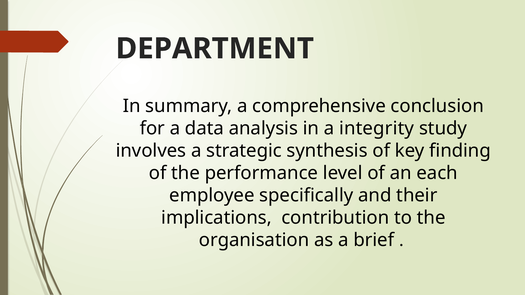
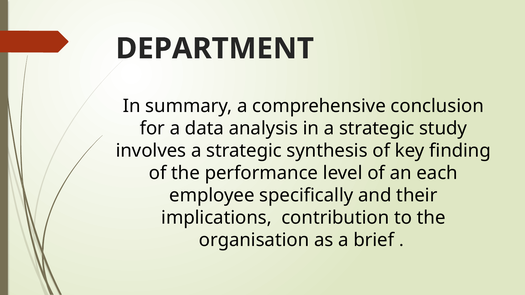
in a integrity: integrity -> strategic
